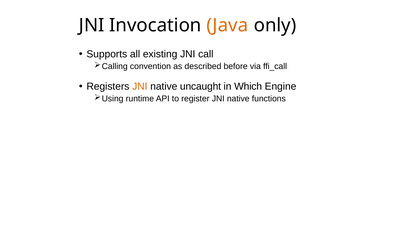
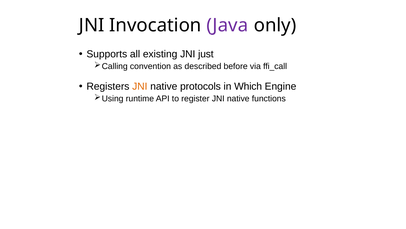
Java colour: orange -> purple
call: call -> just
uncaught: uncaught -> protocols
